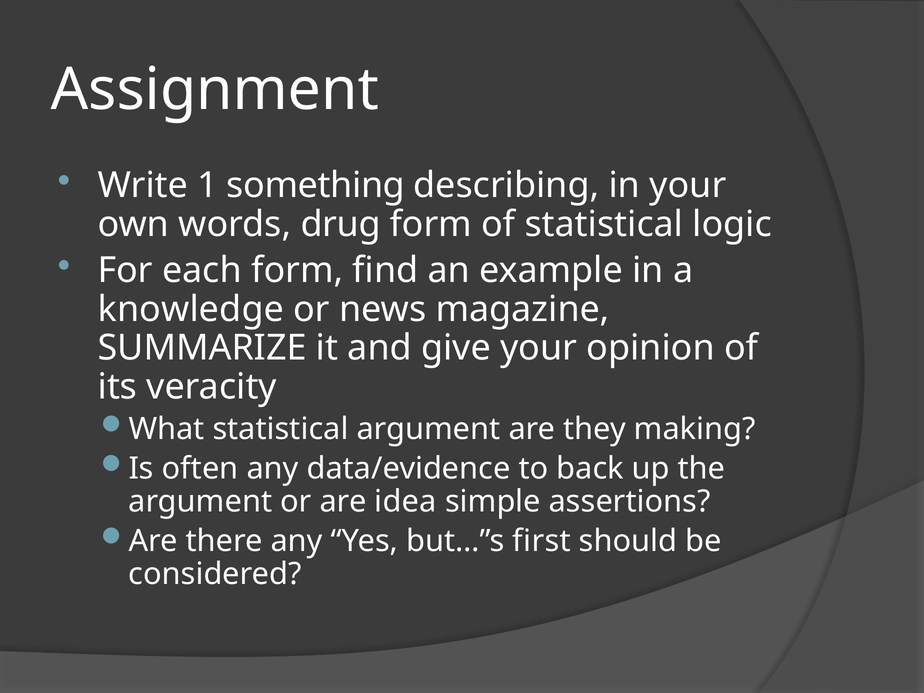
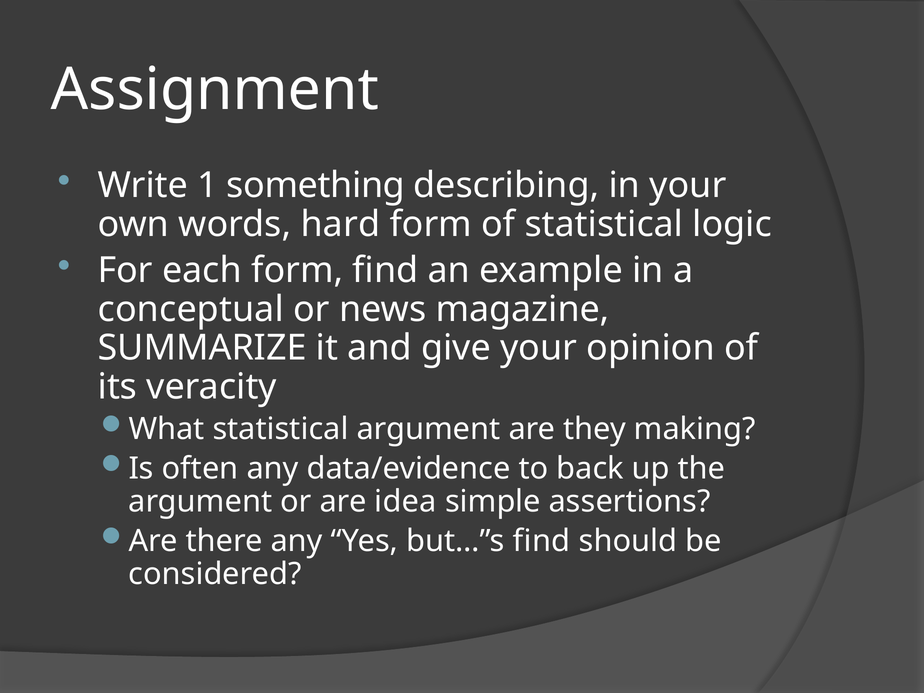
drug: drug -> hard
knowledge: knowledge -> conceptual
but…”s first: first -> find
